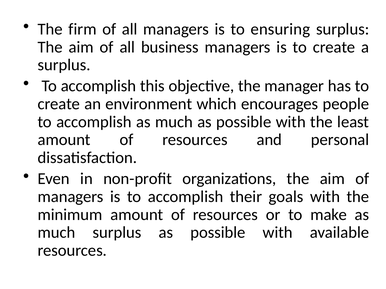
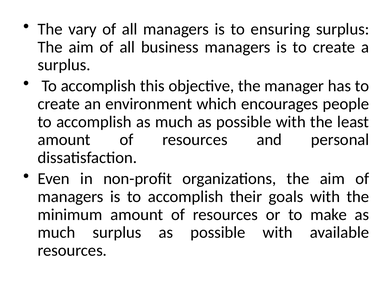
firm: firm -> vary
